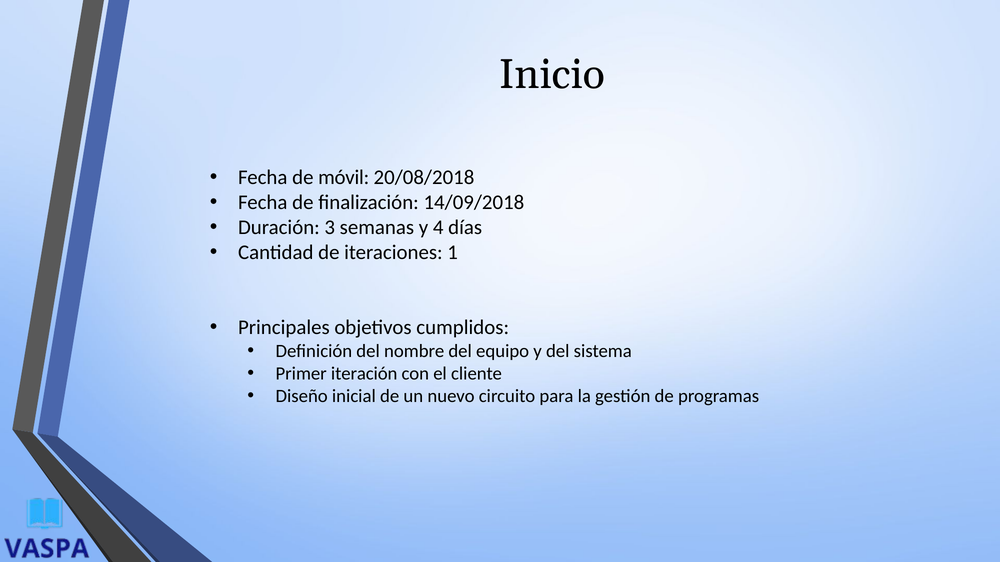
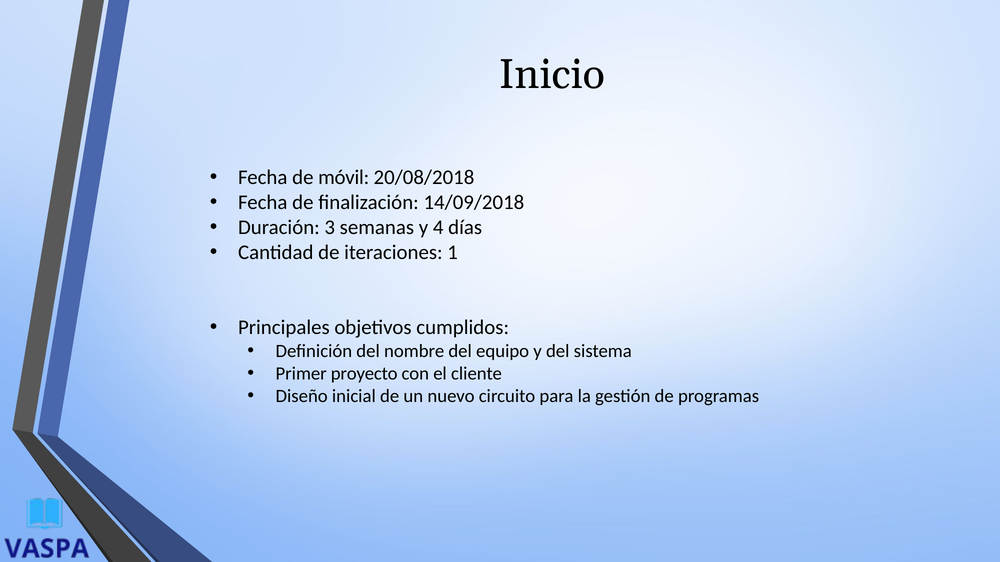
iteración: iteración -> proyecto
